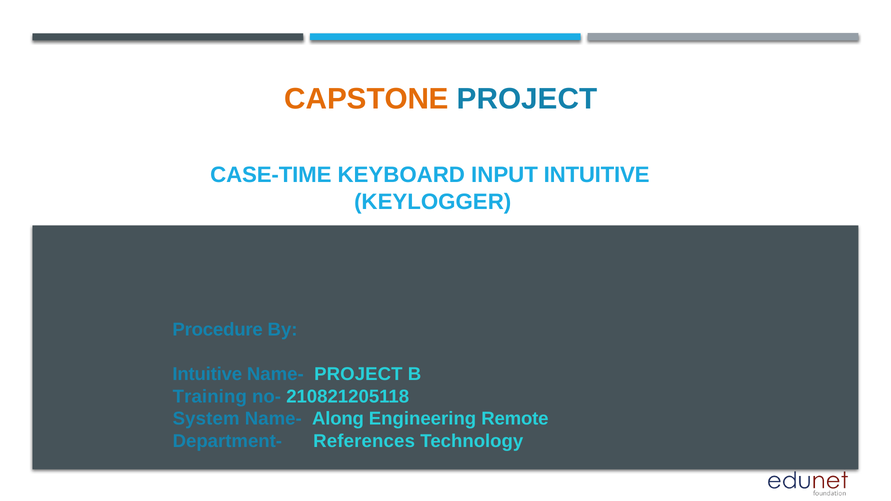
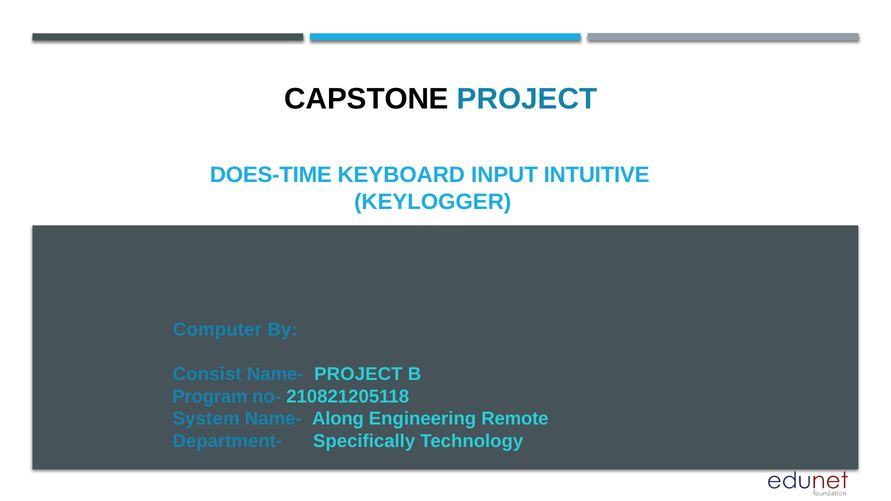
CAPSTONE colour: orange -> black
CASE-TIME: CASE-TIME -> DOES-TIME
Procedure: Procedure -> Computer
Intuitive at (207, 374): Intuitive -> Consist
Training: Training -> Program
References: References -> Specifically
